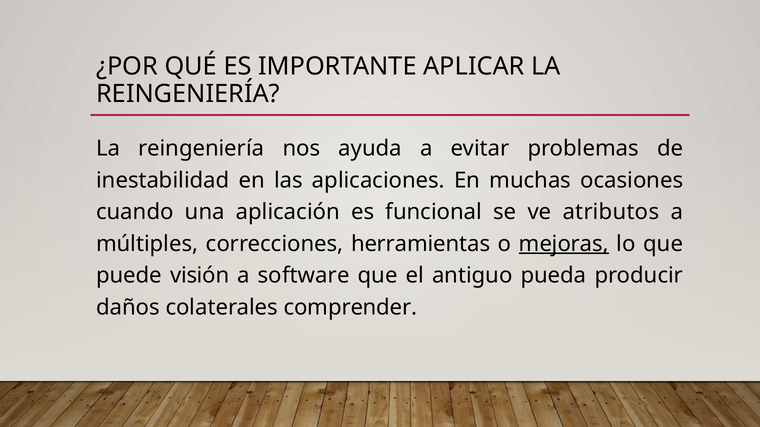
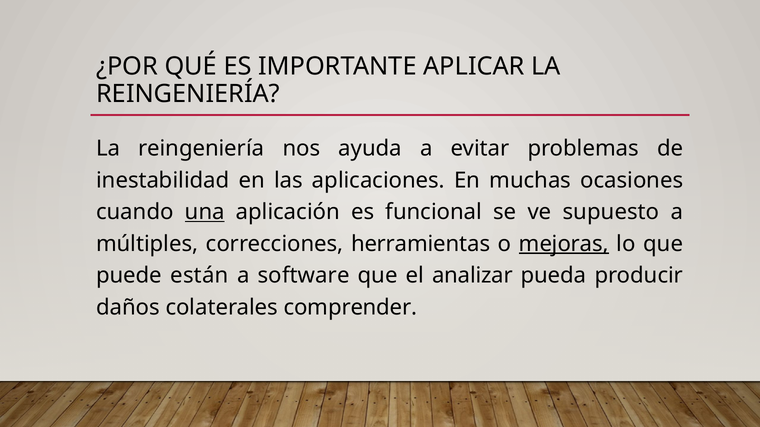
una underline: none -> present
atributos: atributos -> supuesto
visión: visión -> están
antiguo: antiguo -> analizar
